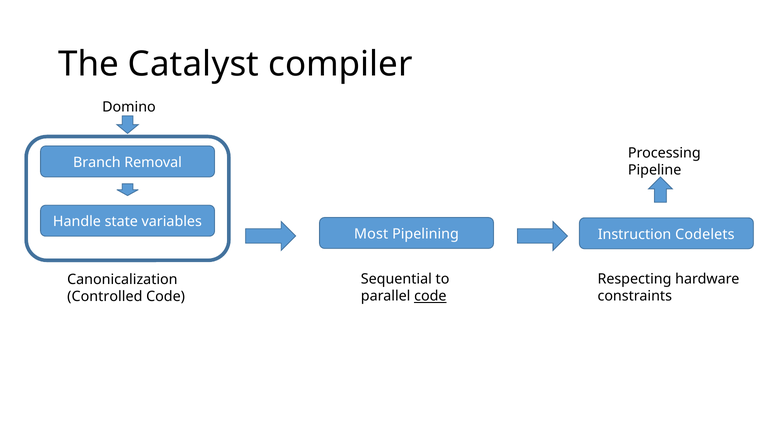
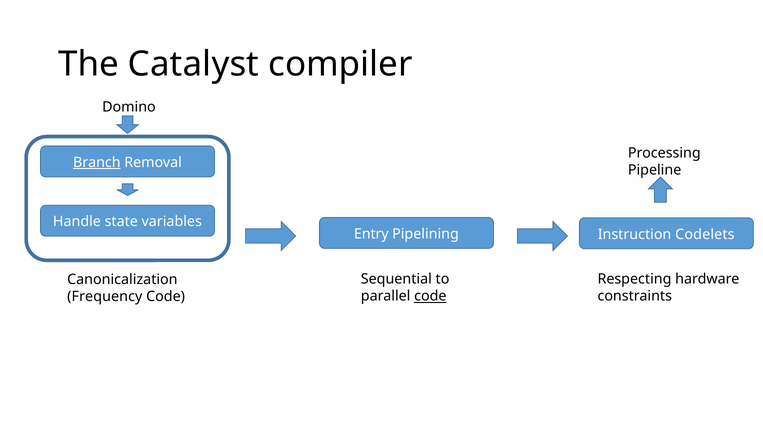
Branch underline: none -> present
Most: Most -> Entry
Controlled: Controlled -> Frequency
